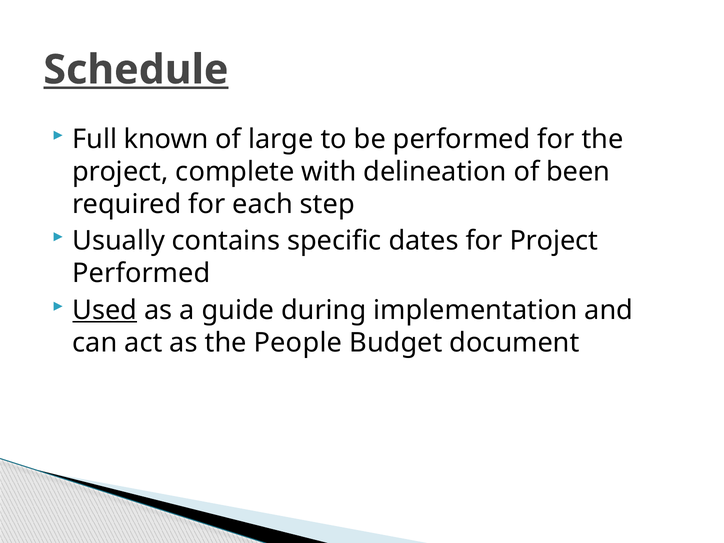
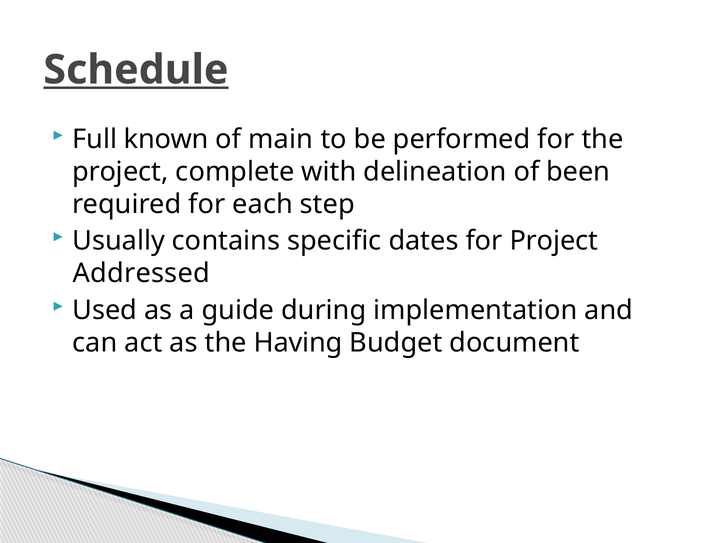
large: large -> main
Performed at (141, 274): Performed -> Addressed
Used underline: present -> none
People: People -> Having
